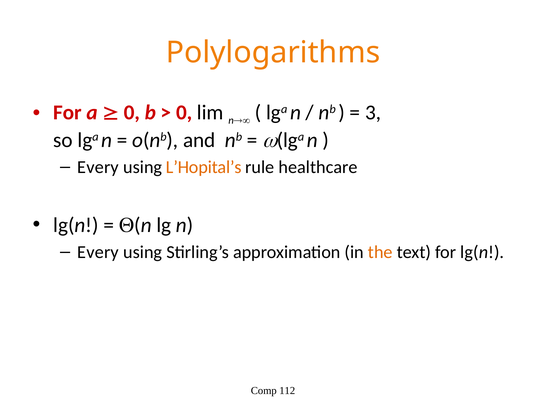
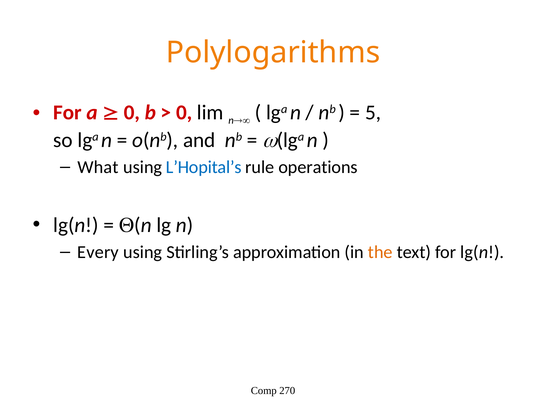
3: 3 -> 5
Every at (98, 167): Every -> What
L’Hopital’s colour: orange -> blue
healthcare: healthcare -> operations
112: 112 -> 270
